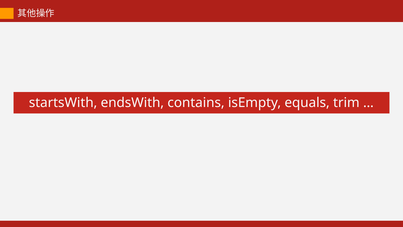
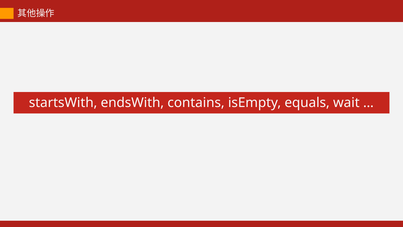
trim: trim -> wait
